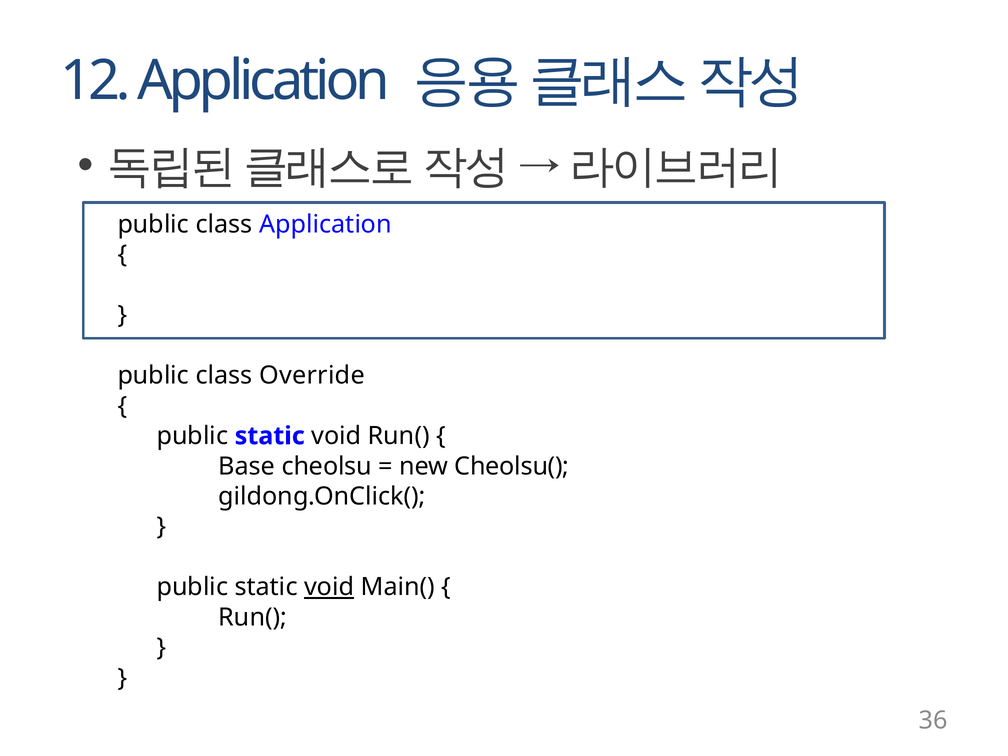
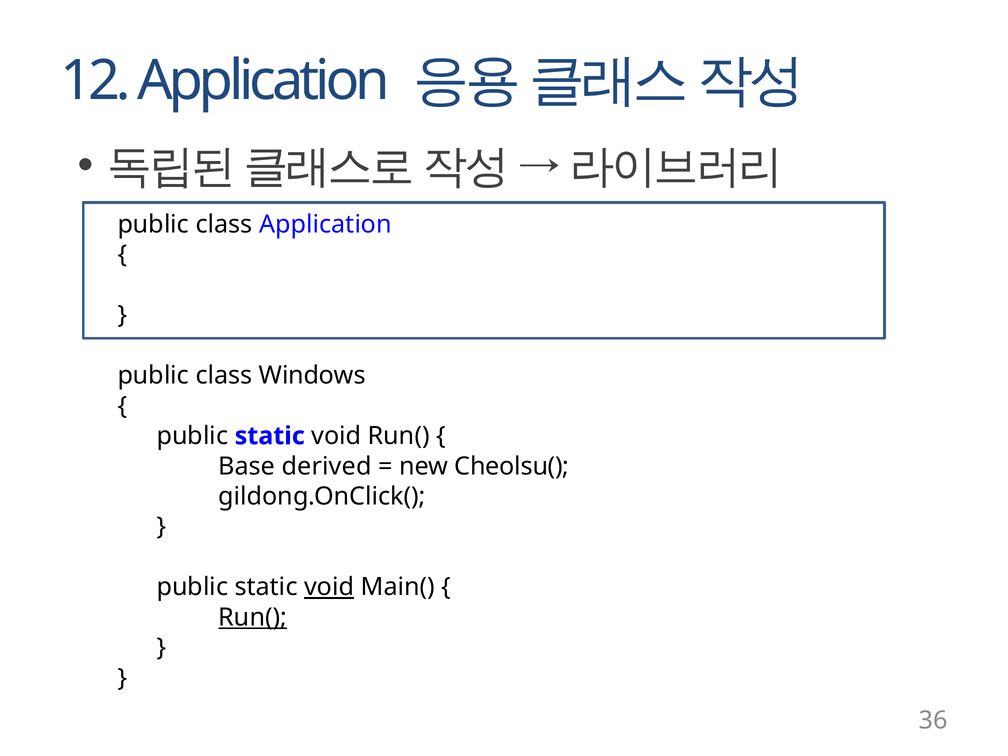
Override: Override -> Windows
cheolsu: cheolsu -> derived
Run( at (253, 617) underline: none -> present
